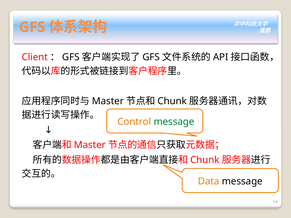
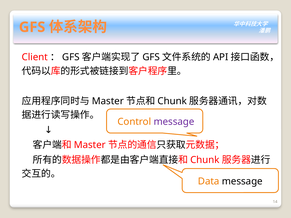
message at (174, 122) colour: green -> purple
